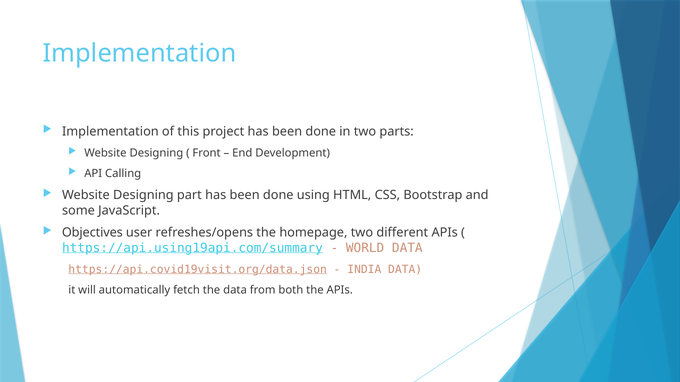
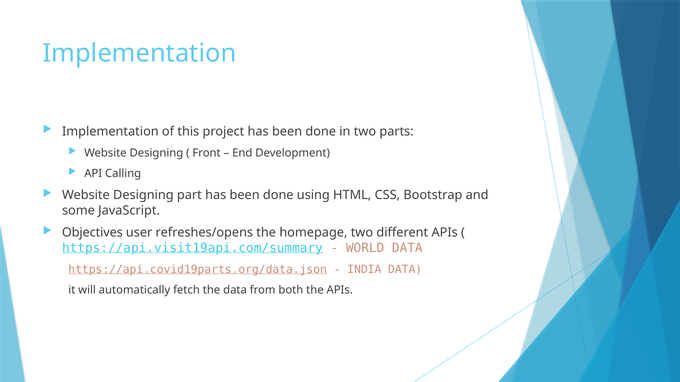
https://api.using19api.com/summary: https://api.using19api.com/summary -> https://api.visit19api.com/summary
https://api.covid19visit.org/data.json: https://api.covid19visit.org/data.json -> https://api.covid19parts.org/data.json
